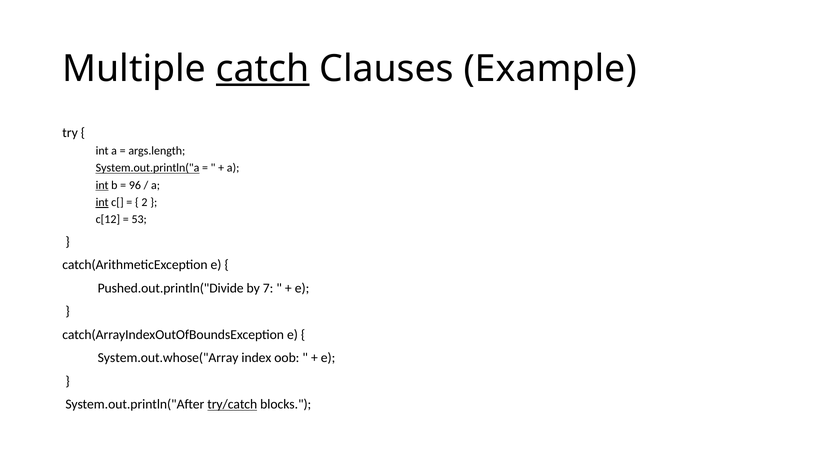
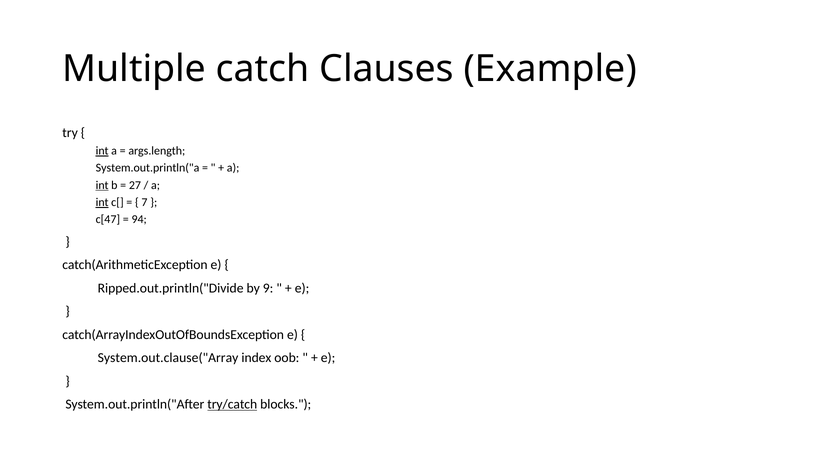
catch underline: present -> none
int at (102, 151) underline: none -> present
System.out.println("a underline: present -> none
96: 96 -> 27
2: 2 -> 7
c[12: c[12 -> c[47
53: 53 -> 94
Pushed.out.println("Divide: Pushed.out.println("Divide -> Ripped.out.println("Divide
7: 7 -> 9
System.out.whose("Array: System.out.whose("Array -> System.out.clause("Array
